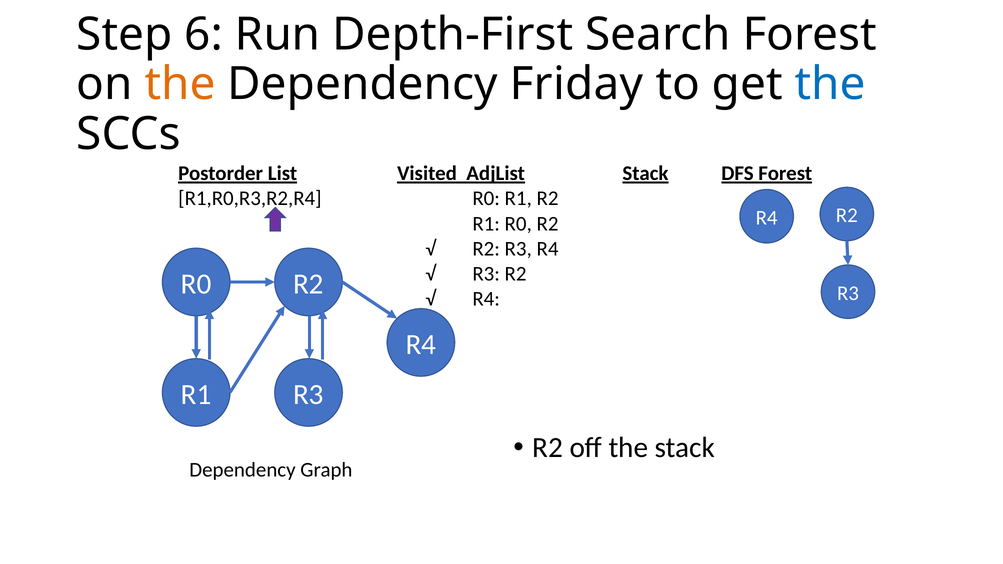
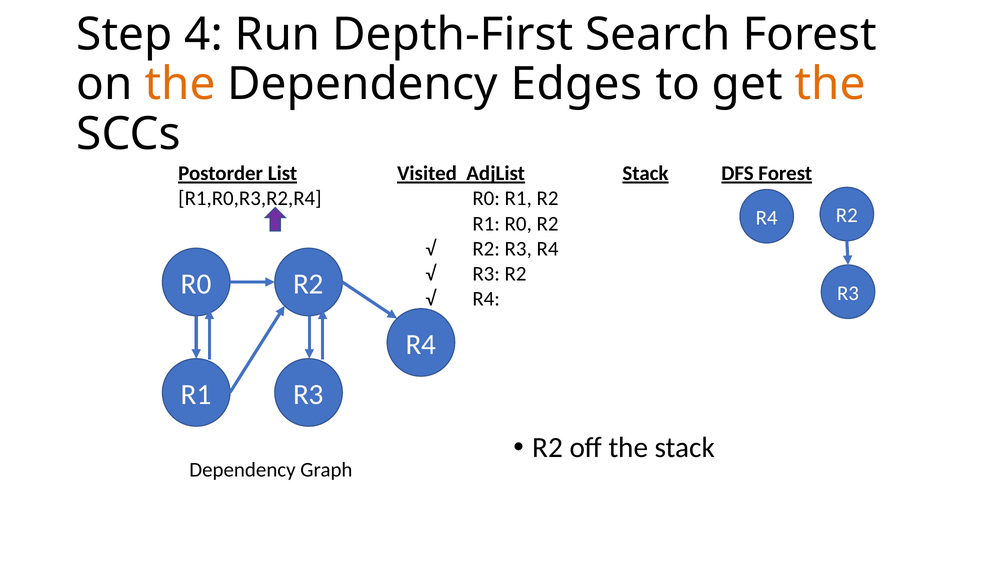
6: 6 -> 4
Friday: Friday -> Edges
the at (830, 84) colour: blue -> orange
